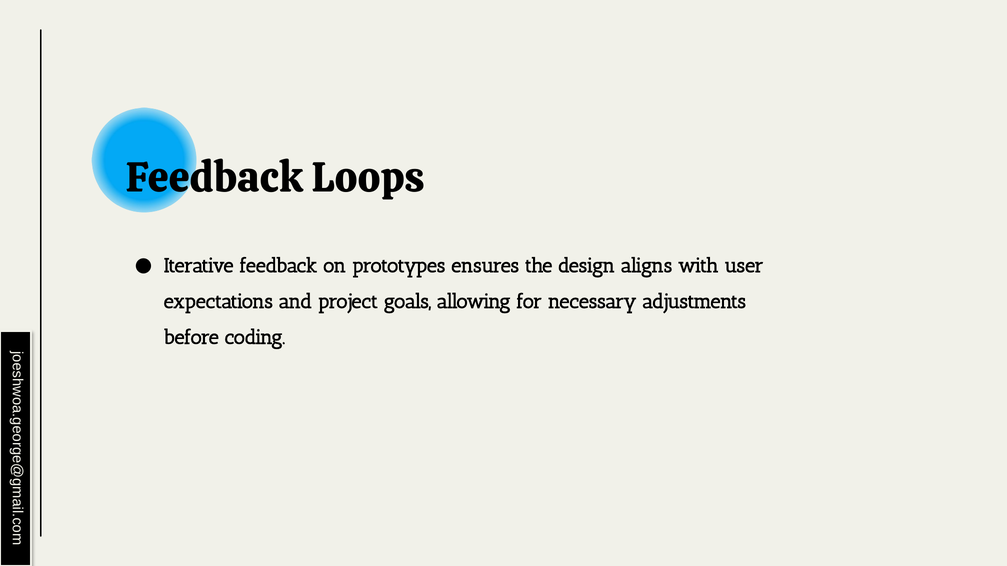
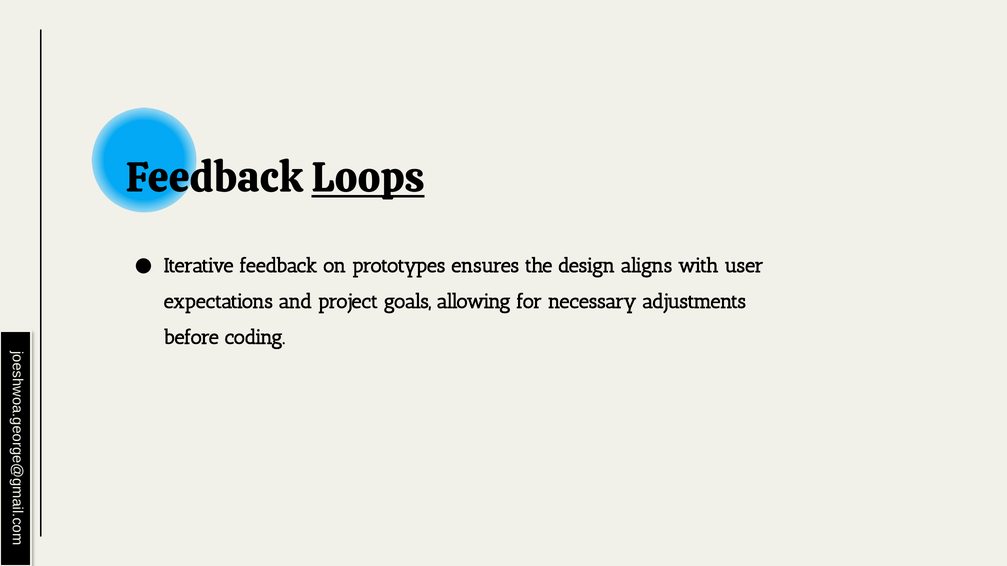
Loops underline: none -> present
